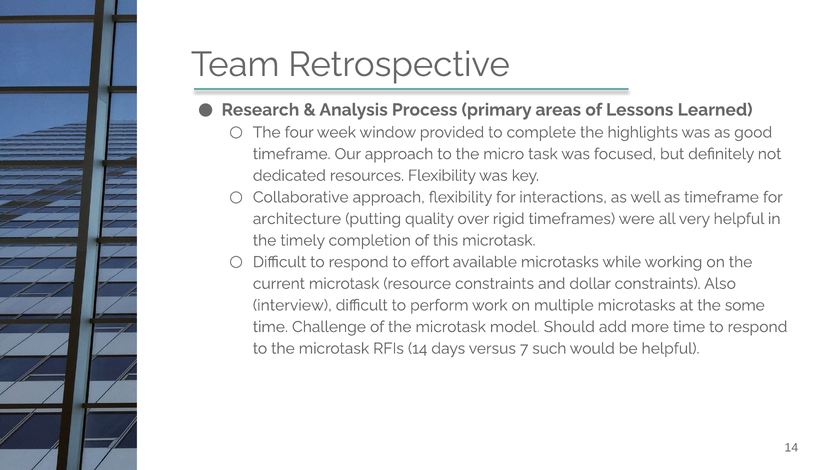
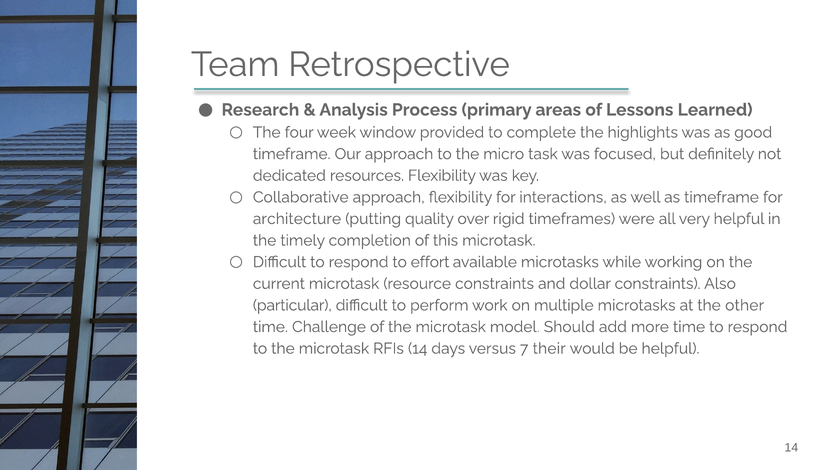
interview: interview -> particular
some: some -> other
such: such -> their
